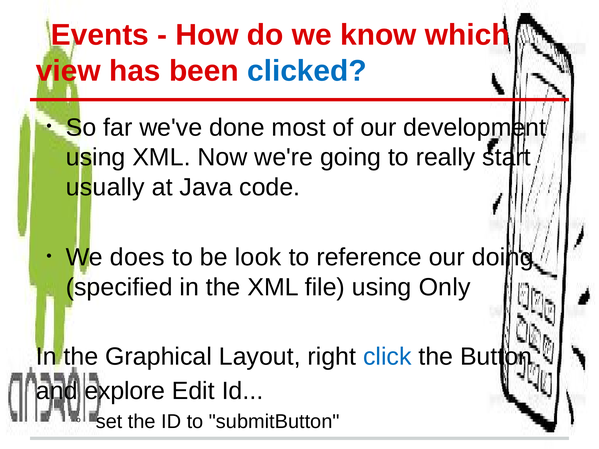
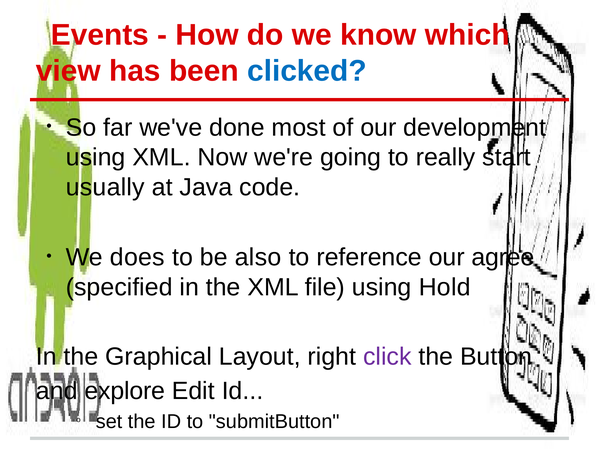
look: look -> also
doing: doing -> agree
Only: Only -> Hold
click colour: blue -> purple
